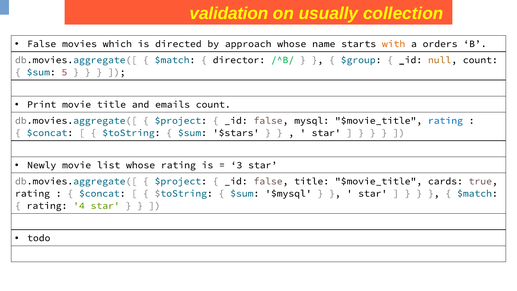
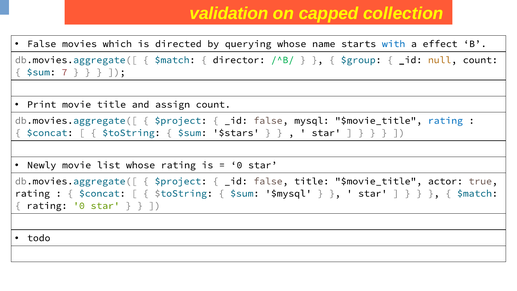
usually: usually -> capped
approach: approach -> querying
with colour: orange -> blue
orders: orders -> effect
5: 5 -> 7
emails: emails -> assign
3 at (237, 165): 3 -> 0
cards: cards -> actor
rating 4: 4 -> 0
